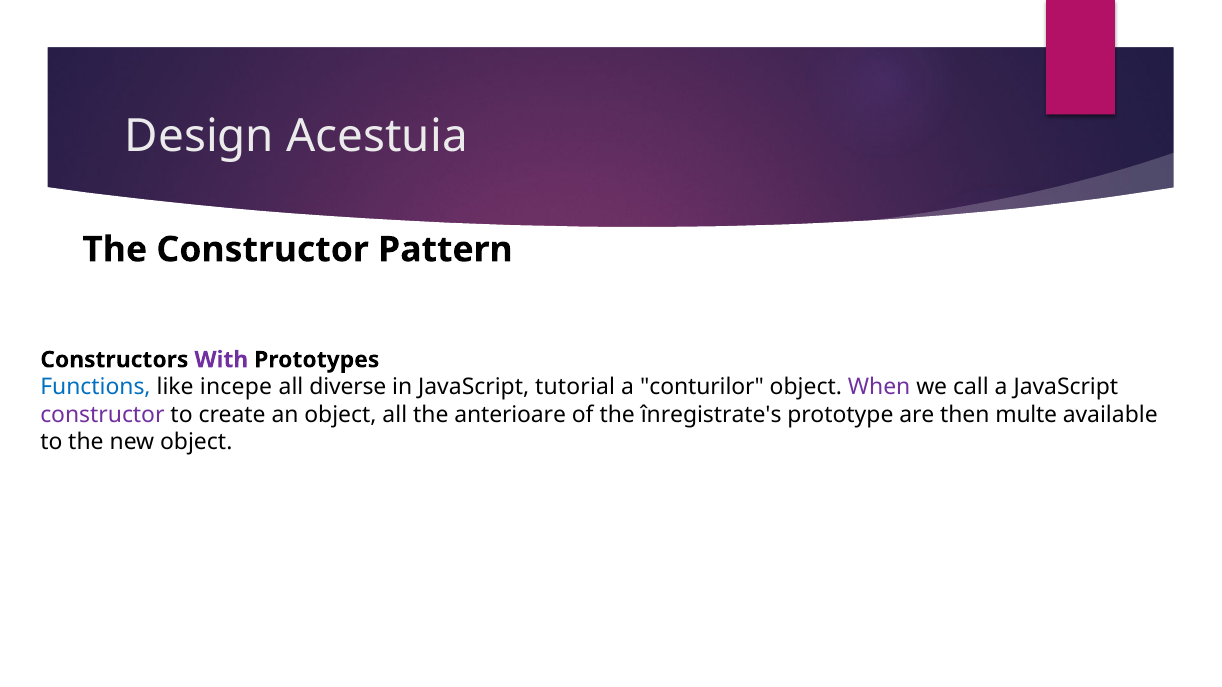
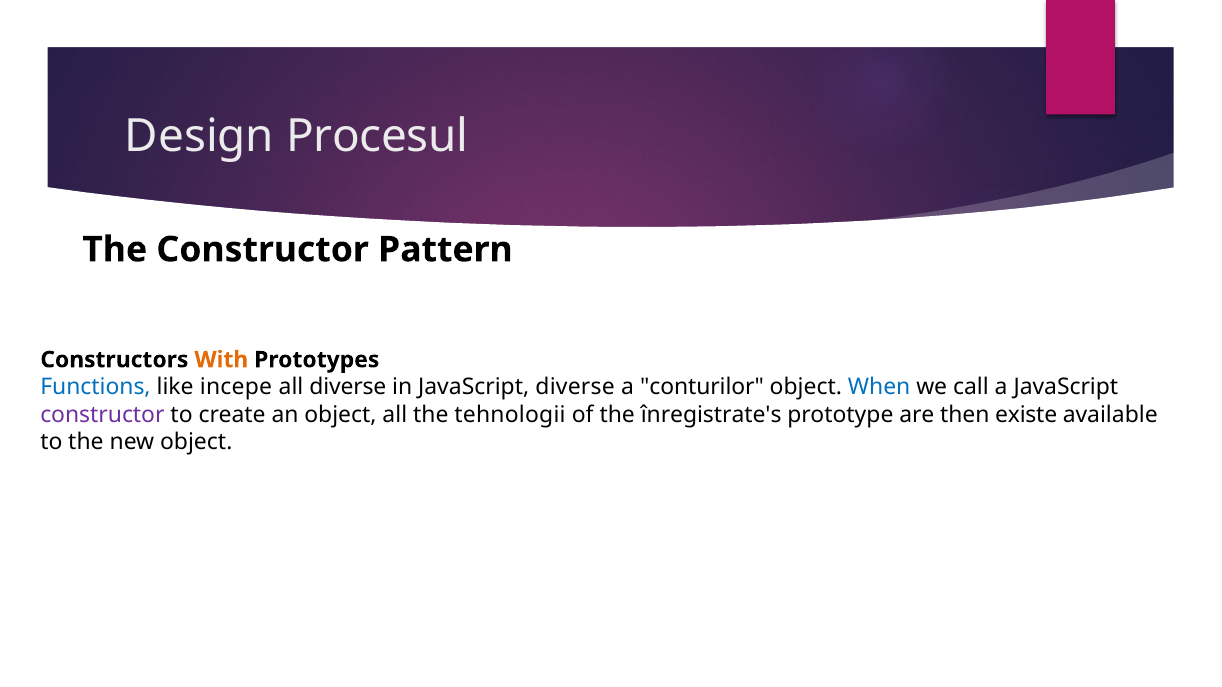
Acestuia: Acestuia -> Procesul
With colour: purple -> orange
JavaScript tutorial: tutorial -> diverse
When colour: purple -> blue
anterioare: anterioare -> tehnologii
multe: multe -> existe
